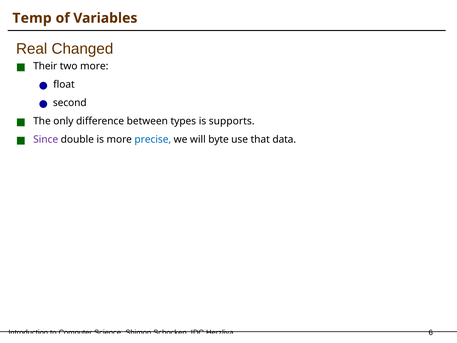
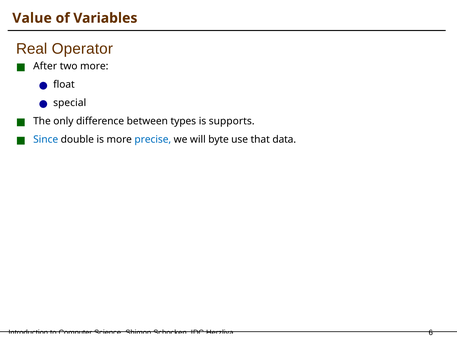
Temp: Temp -> Value
Changed: Changed -> Operator
Their: Their -> After
second: second -> special
Since colour: purple -> blue
